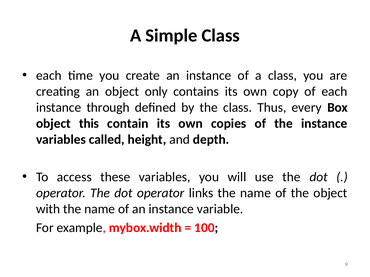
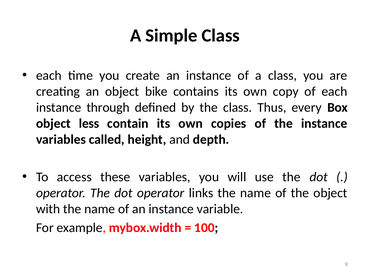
only: only -> bike
this: this -> less
